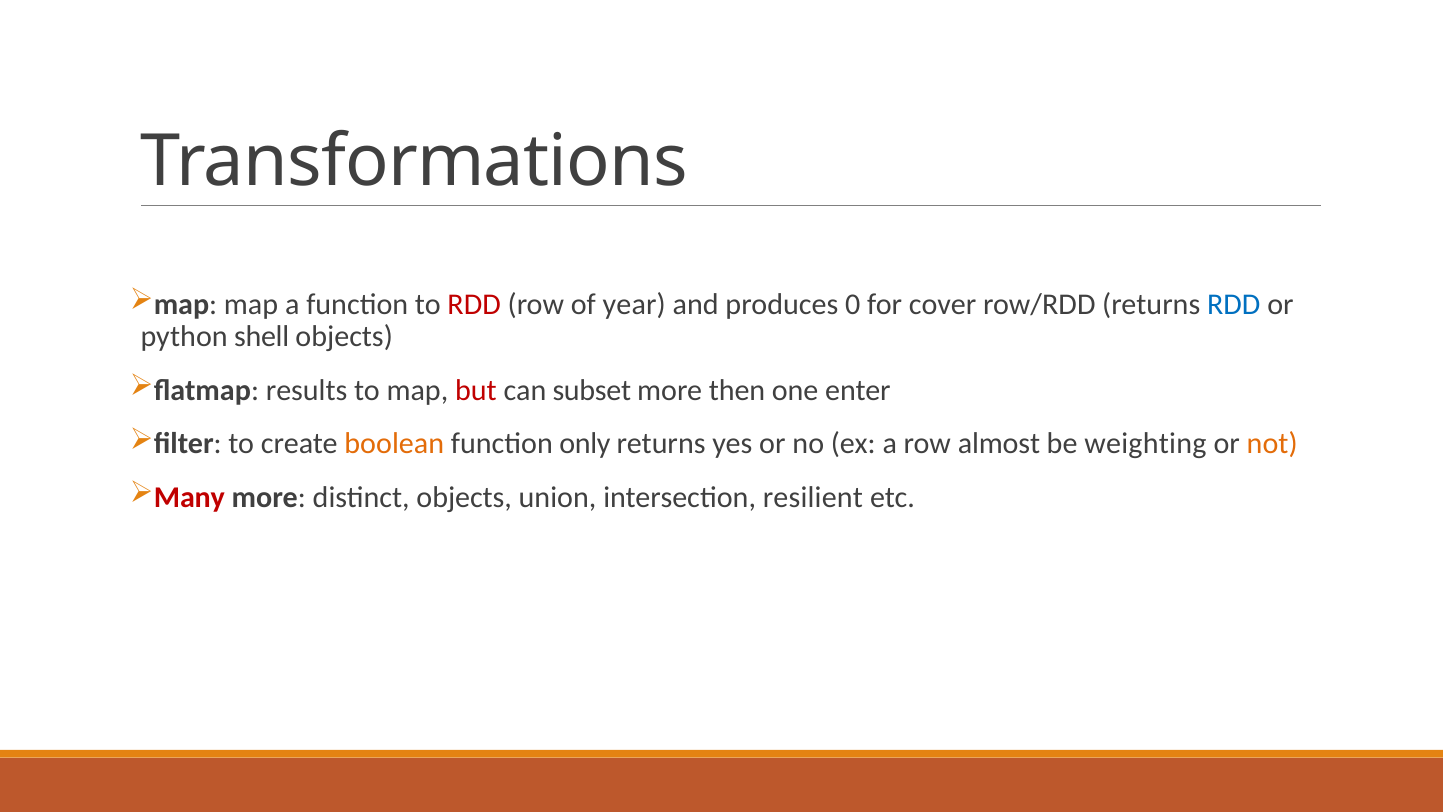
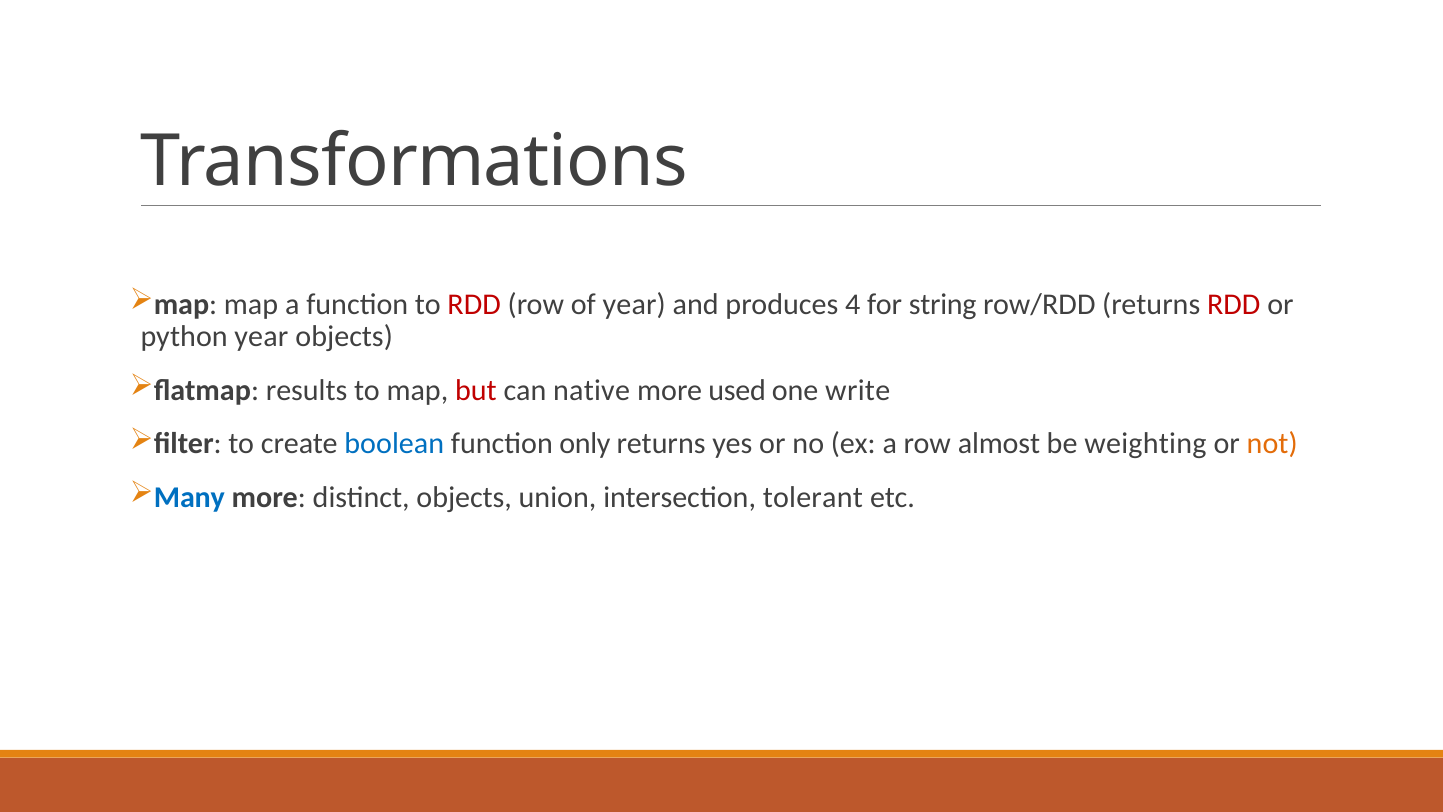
0: 0 -> 4
cover: cover -> string
RDD at (1234, 304) colour: blue -> red
python shell: shell -> year
subset: subset -> native
then: then -> used
enter: enter -> write
boolean colour: orange -> blue
Many colour: red -> blue
resilient: resilient -> tolerant
